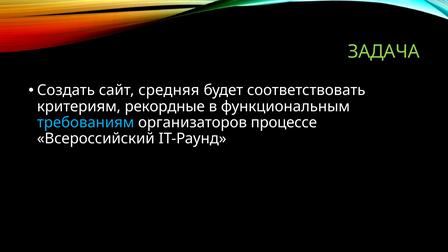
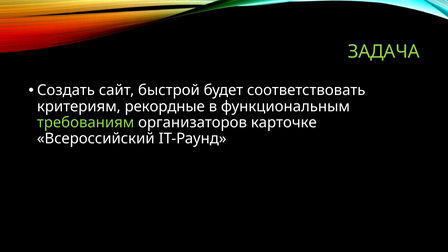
средняя: средняя -> быстрой
требованиям colour: light blue -> light green
процессе: процессе -> карточке
